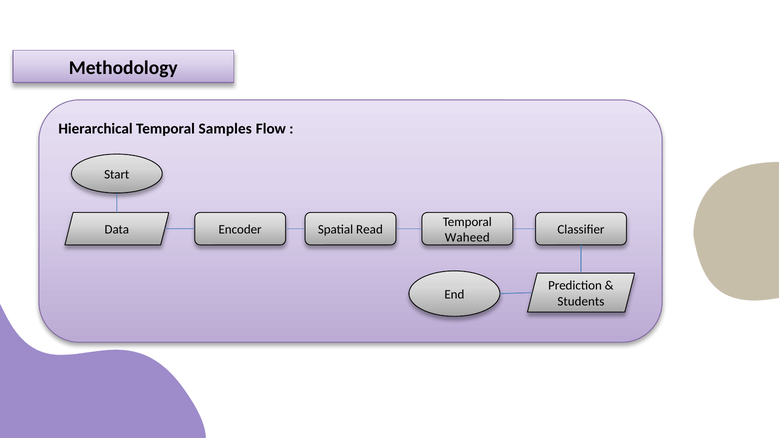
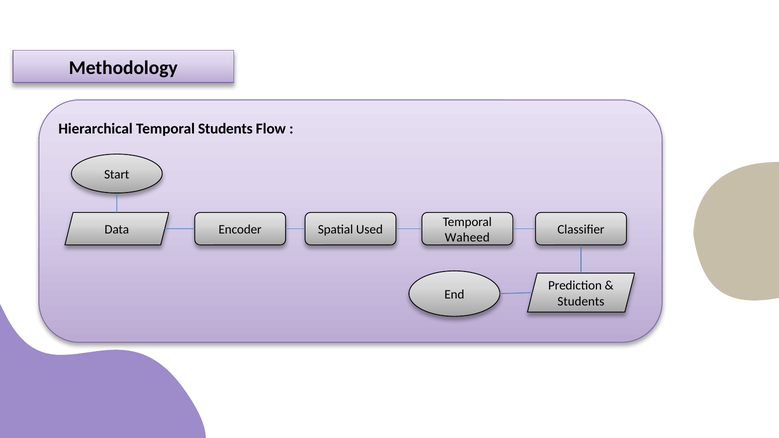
Temporal Samples: Samples -> Students
Read: Read -> Used
